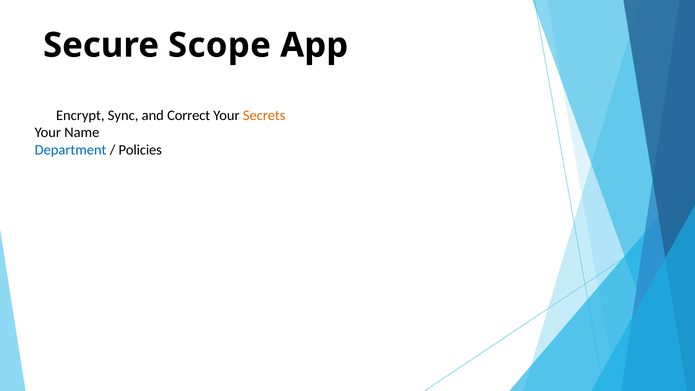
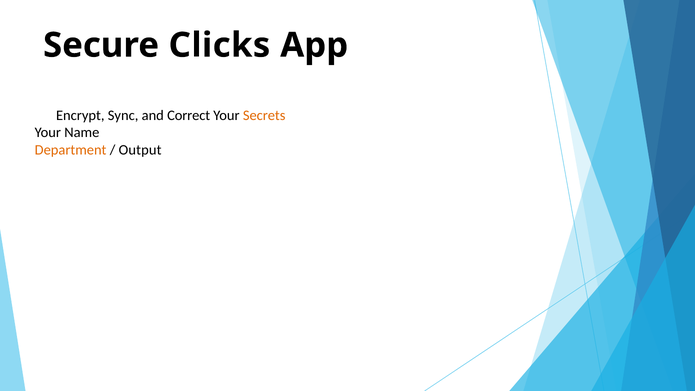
Scope: Scope -> Clicks
Department colour: blue -> orange
Policies: Policies -> Output
